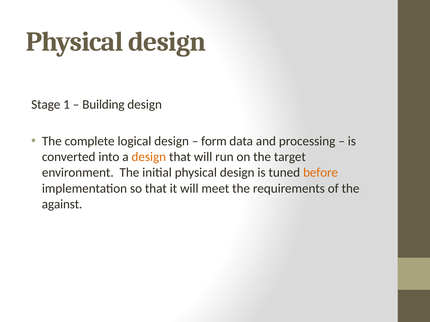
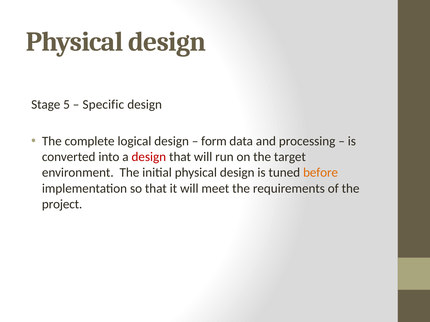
1: 1 -> 5
Building: Building -> Specific
design at (149, 157) colour: orange -> red
against: against -> project
